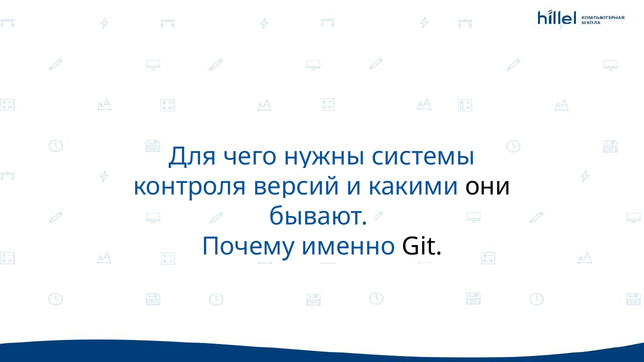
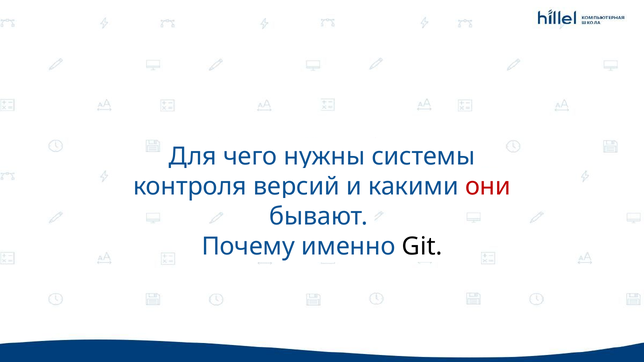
они colour: black -> red
